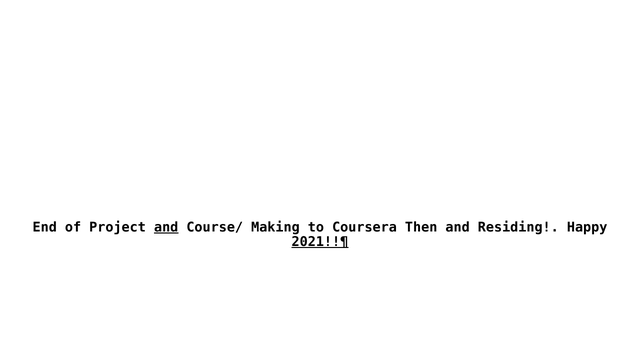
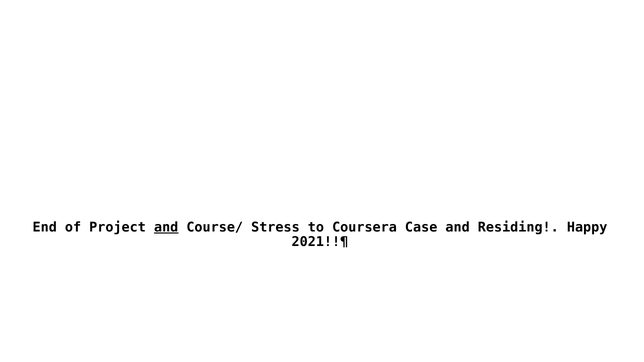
Making: Making -> Stress
Then: Then -> Case
2021!!¶ underline: present -> none
